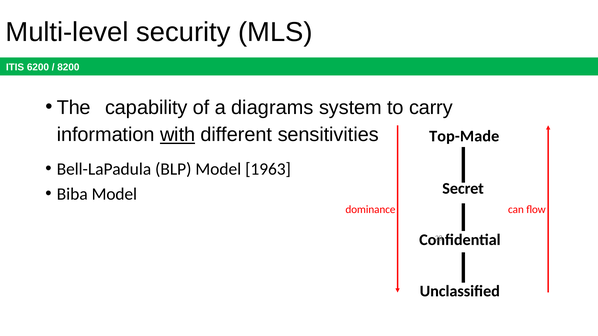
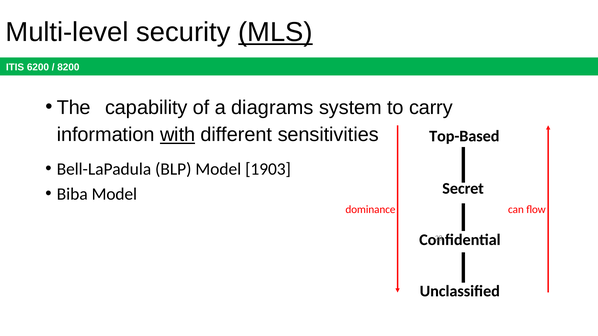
MLS underline: none -> present
Top-Made: Top-Made -> Top-Based
1963: 1963 -> 1903
